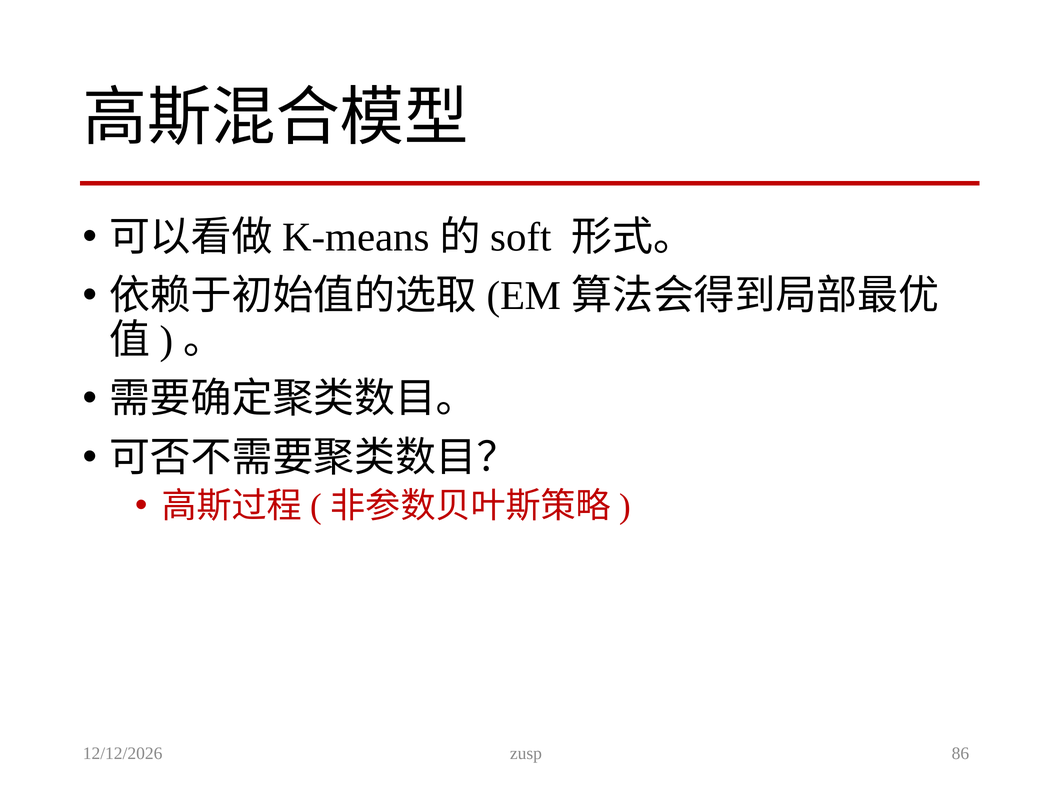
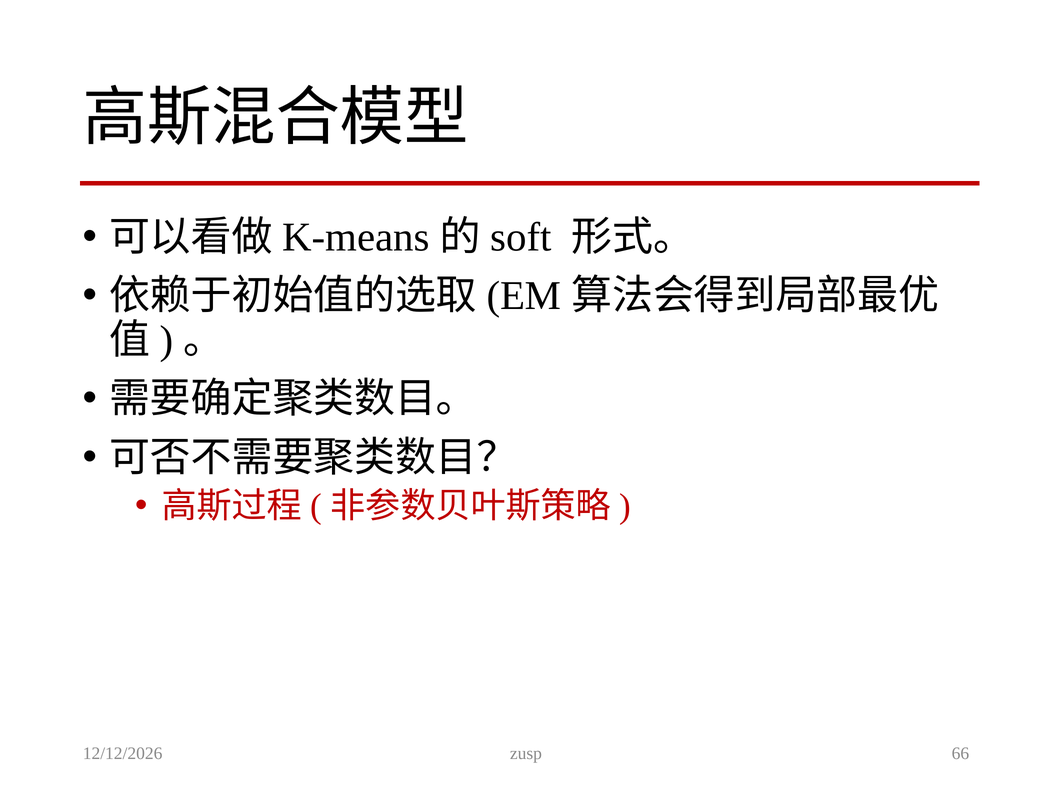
86: 86 -> 66
